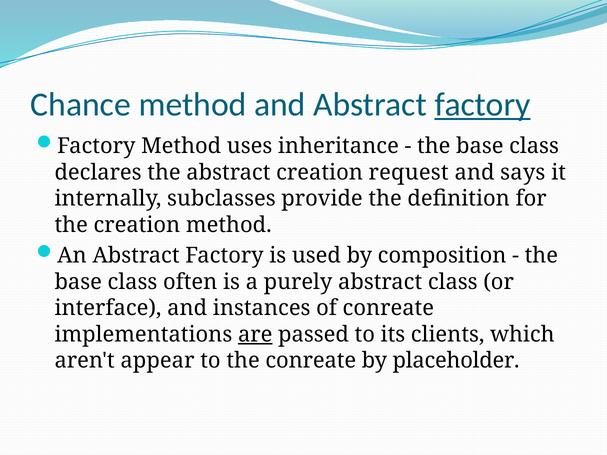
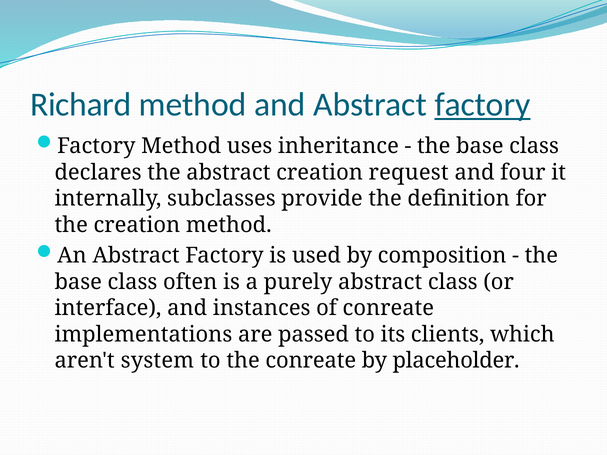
Chance: Chance -> Richard
says: says -> four
are underline: present -> none
appear: appear -> system
